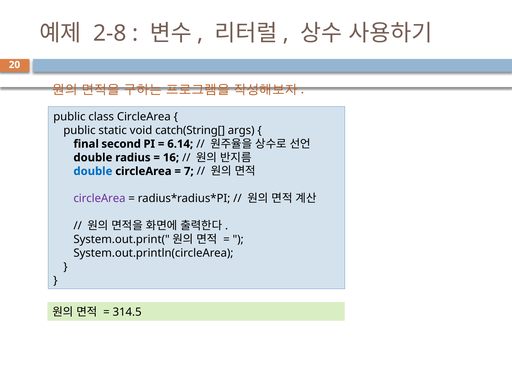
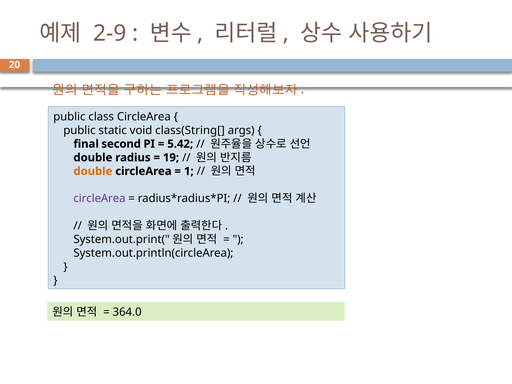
2-8: 2-8 -> 2-9
catch(String[: catch(String[ -> class(String[
6.14: 6.14 -> 5.42
16: 16 -> 19
double at (93, 171) colour: blue -> orange
7: 7 -> 1
314.5: 314.5 -> 364.0
